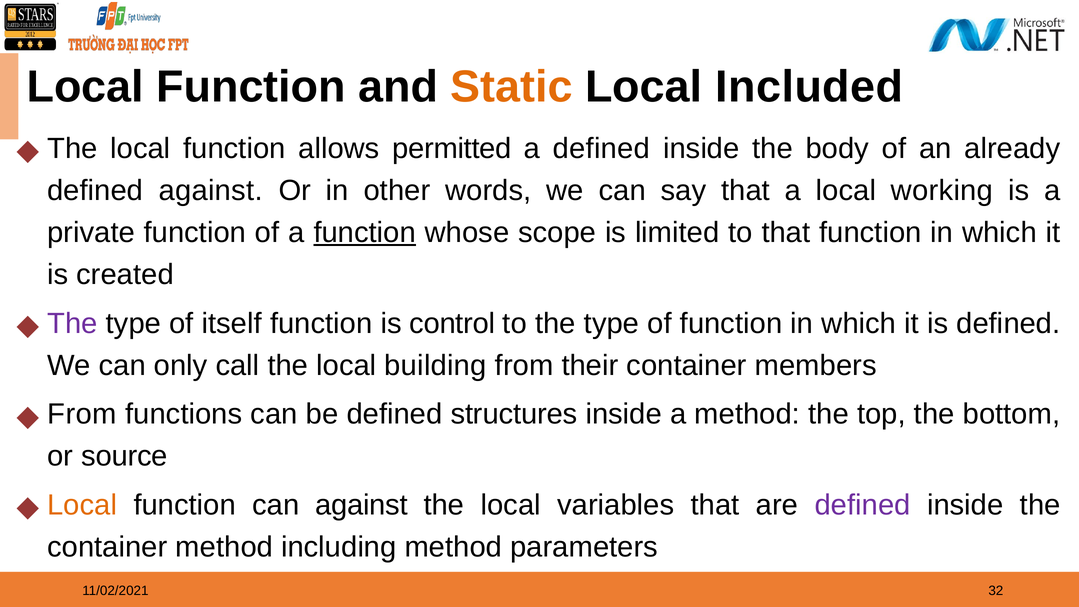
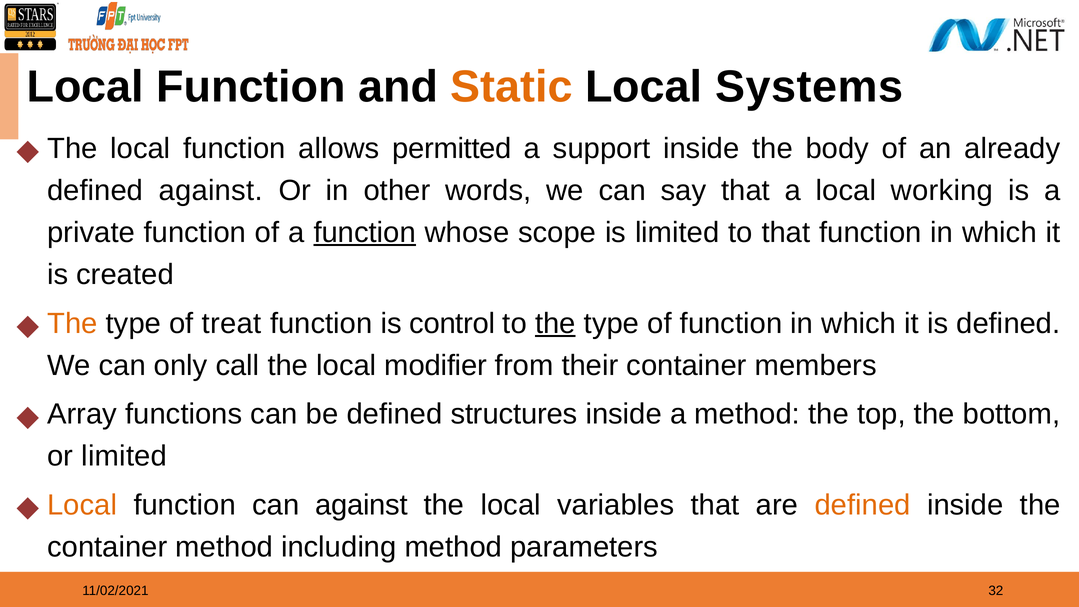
Included: Included -> Systems
a defined: defined -> support
The at (72, 323) colour: purple -> orange
itself: itself -> treat
the at (555, 323) underline: none -> present
building: building -> modifier
From at (82, 414): From -> Array
or source: source -> limited
defined at (863, 505) colour: purple -> orange
